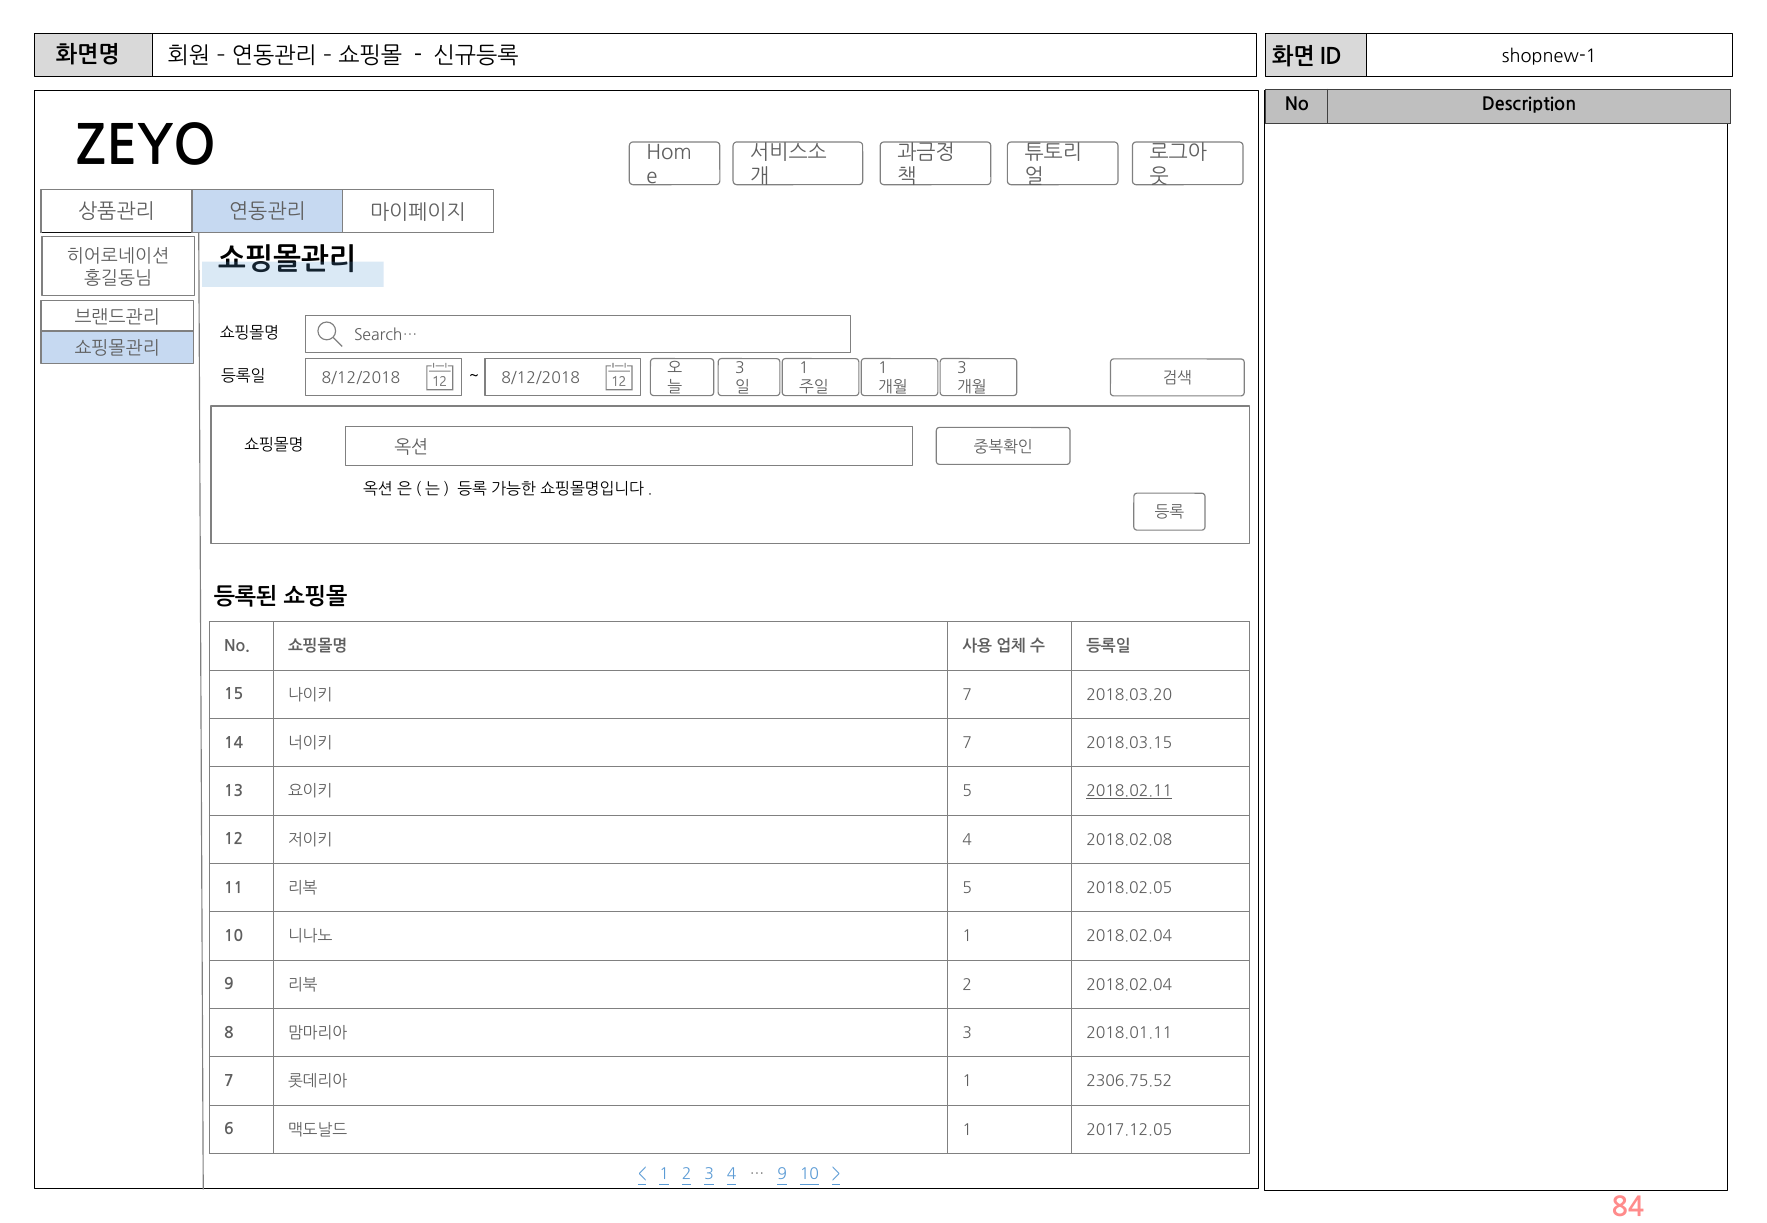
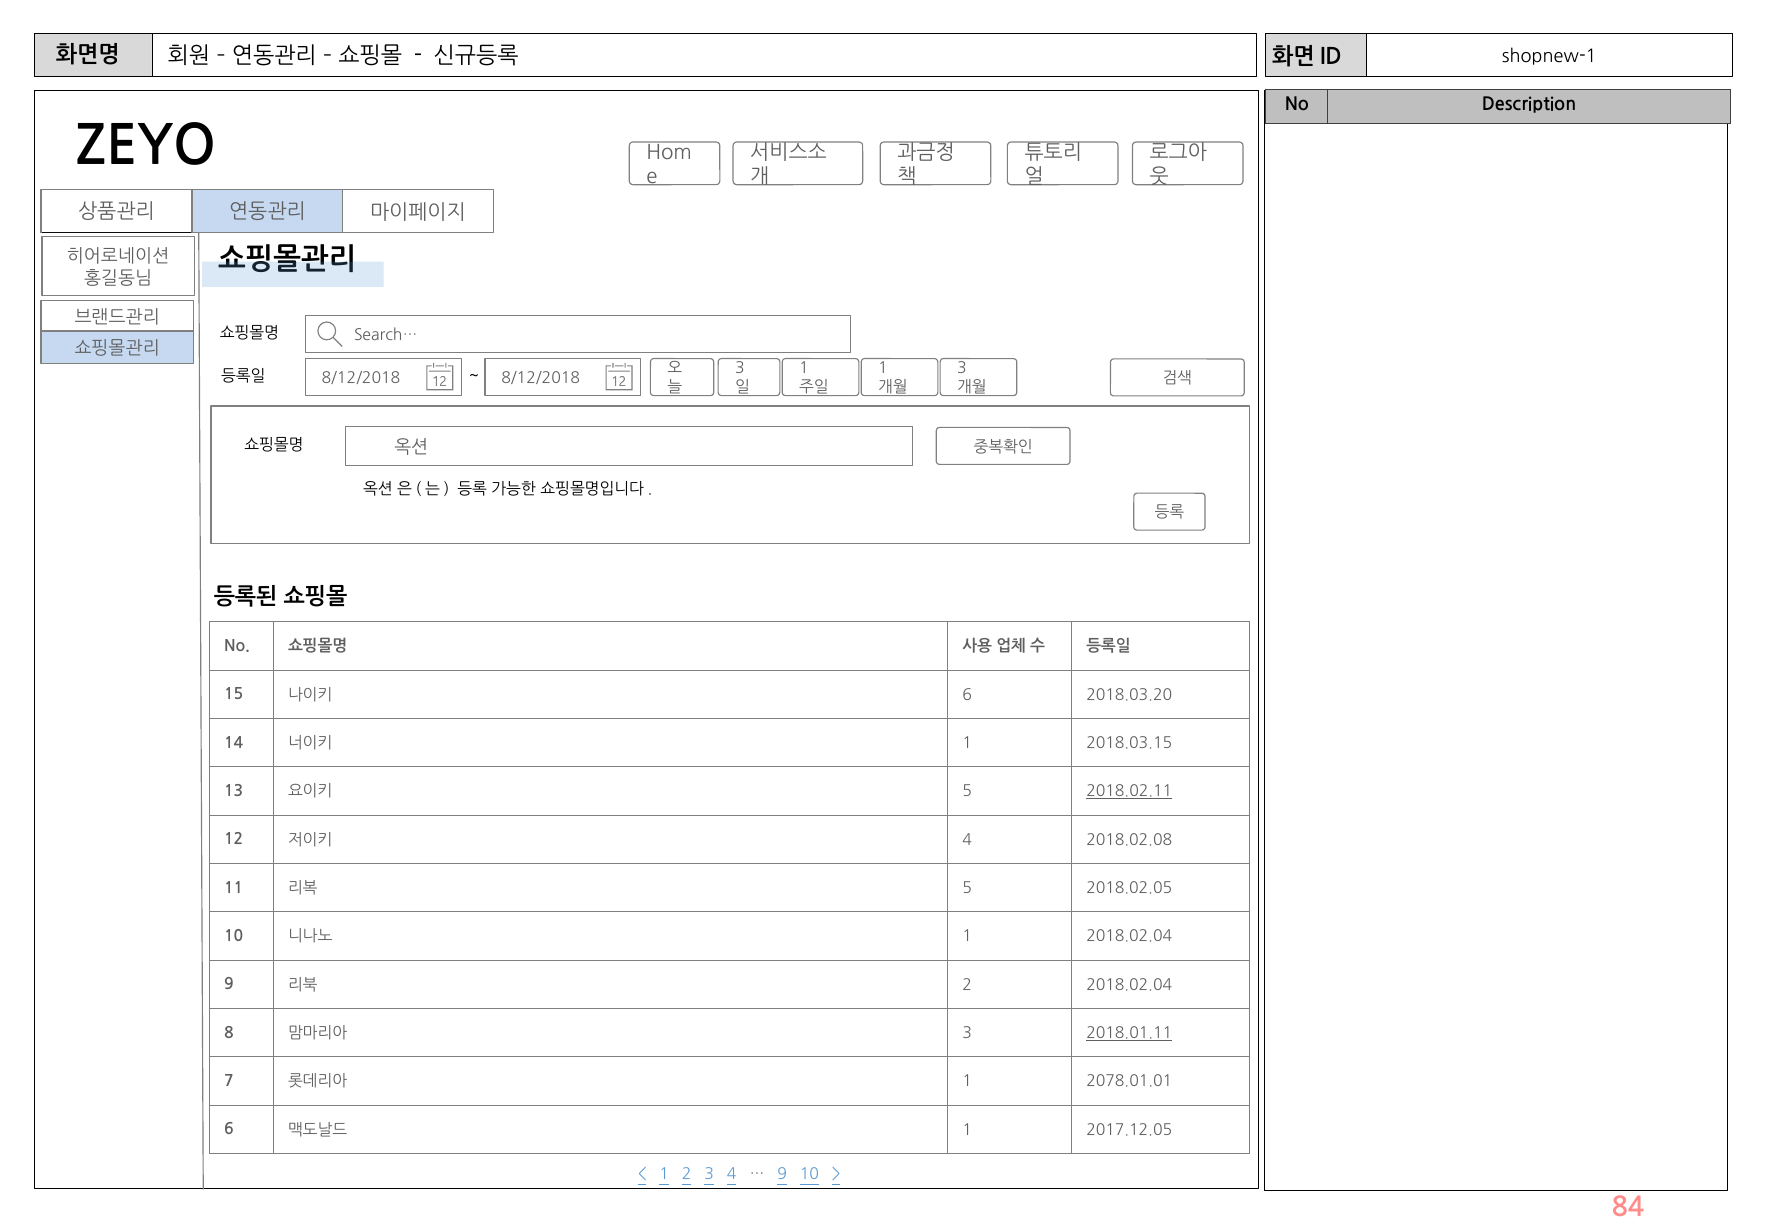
7 at (967, 695): 7 -> 6
7 at (967, 743): 7 -> 1
2018.01.11 underline: none -> present
2306.75.52: 2306.75.52 -> 2078.01.01
